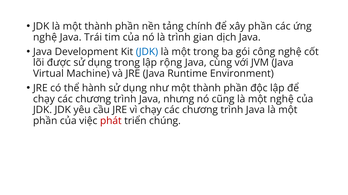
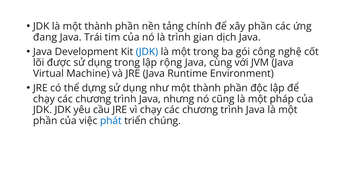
nghệ at (45, 37): nghệ -> đang
hành: hành -> dựng
một nghệ: nghệ -> pháp
phát colour: red -> blue
